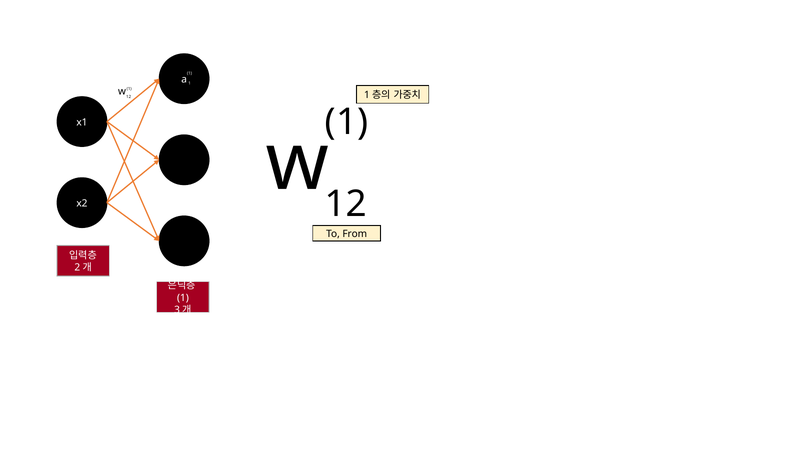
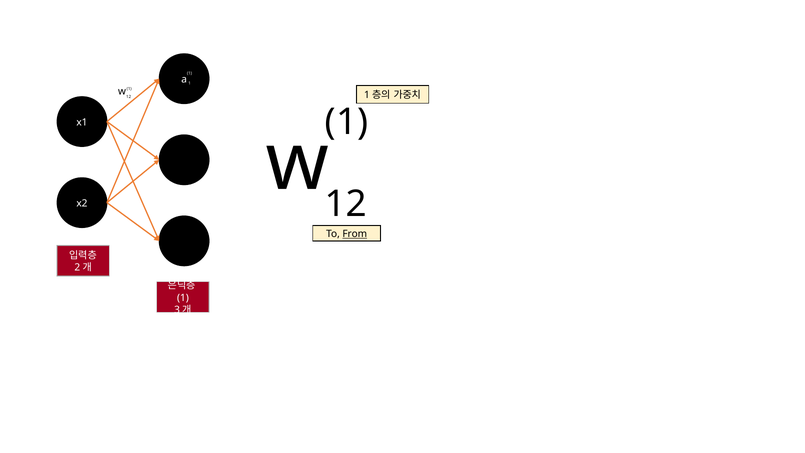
From underline: none -> present
